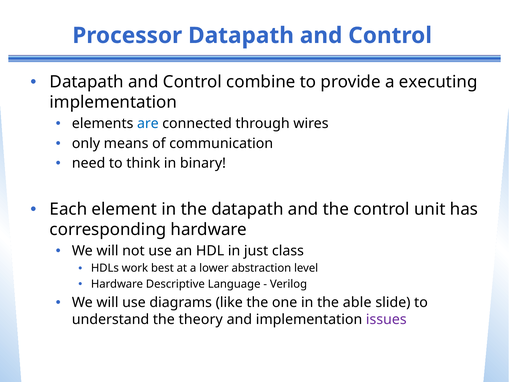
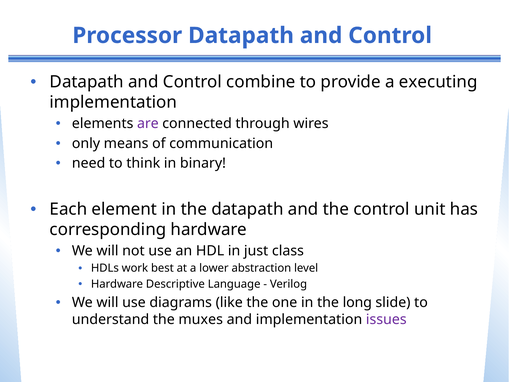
are colour: blue -> purple
able: able -> long
theory: theory -> muxes
